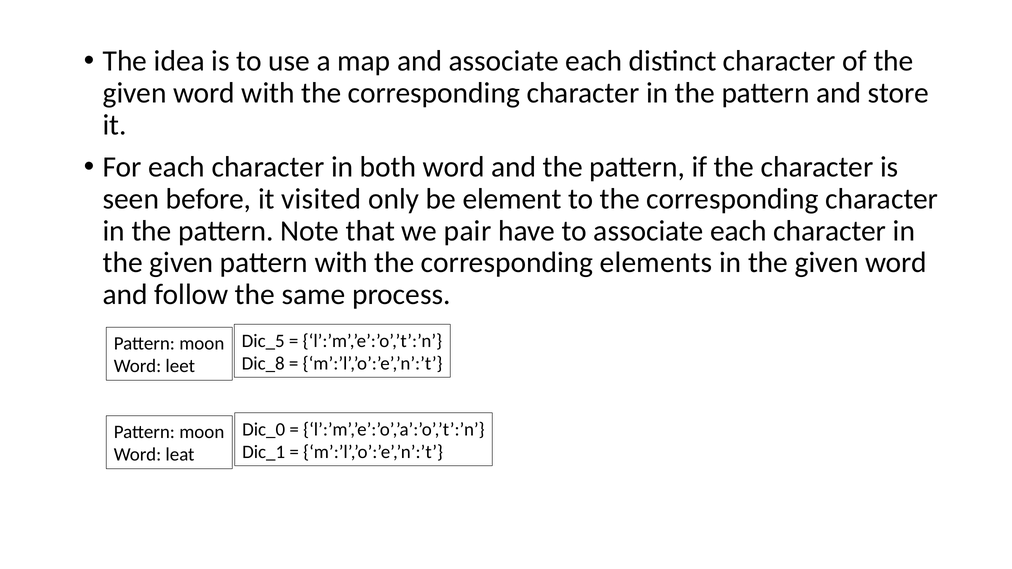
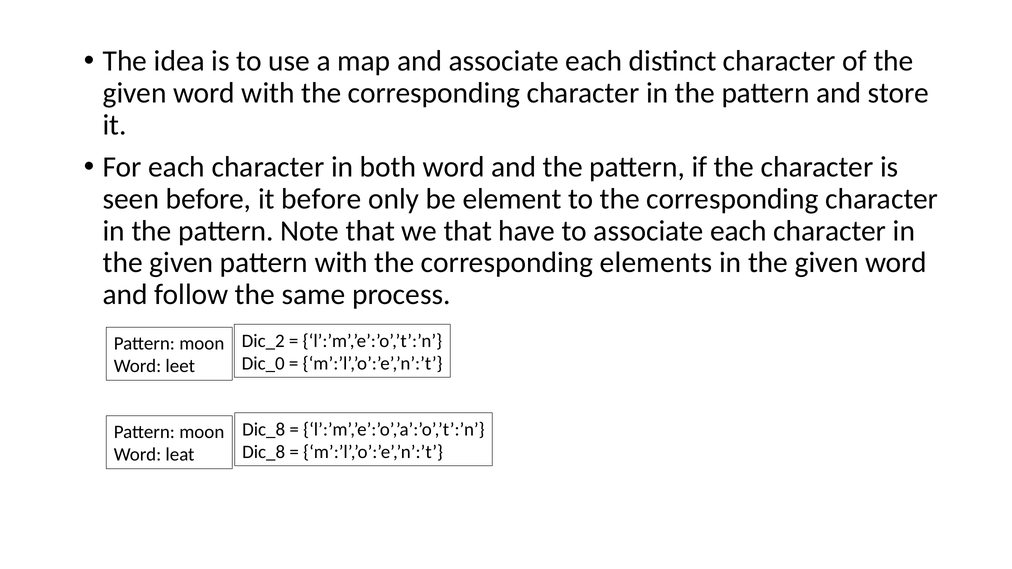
it visited: visited -> before
we pair: pair -> that
Dic_5: Dic_5 -> Dic_2
Dic_8: Dic_8 -> Dic_0
Dic_0 at (264, 430): Dic_0 -> Dic_8
Dic_1 at (264, 452): Dic_1 -> Dic_8
